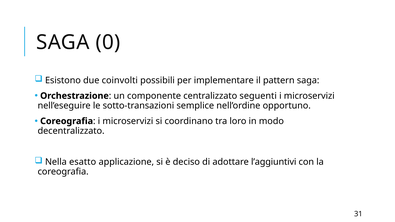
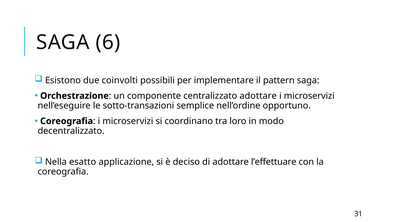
0: 0 -> 6
centralizzato seguenti: seguenti -> adottare
l’aggiuntivi: l’aggiuntivi -> l’effettuare
